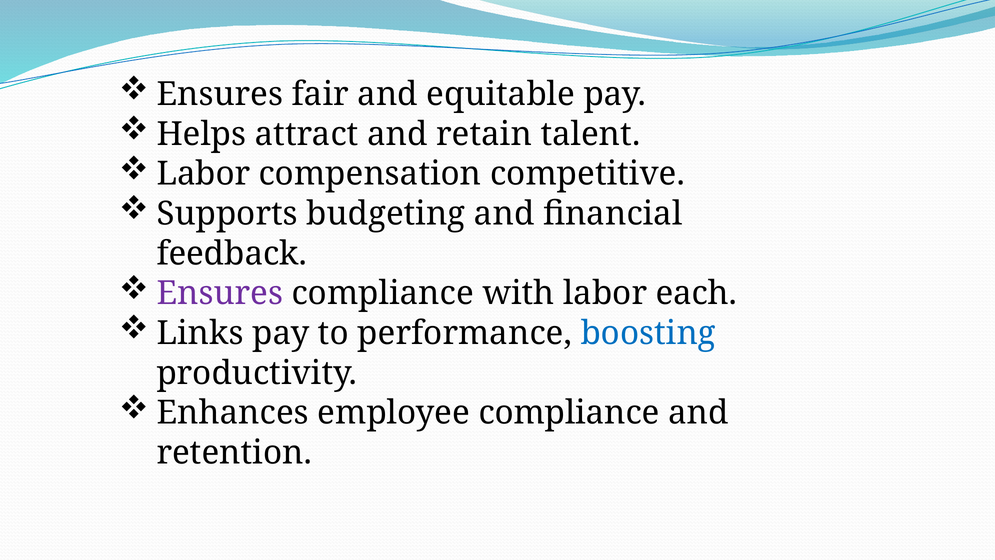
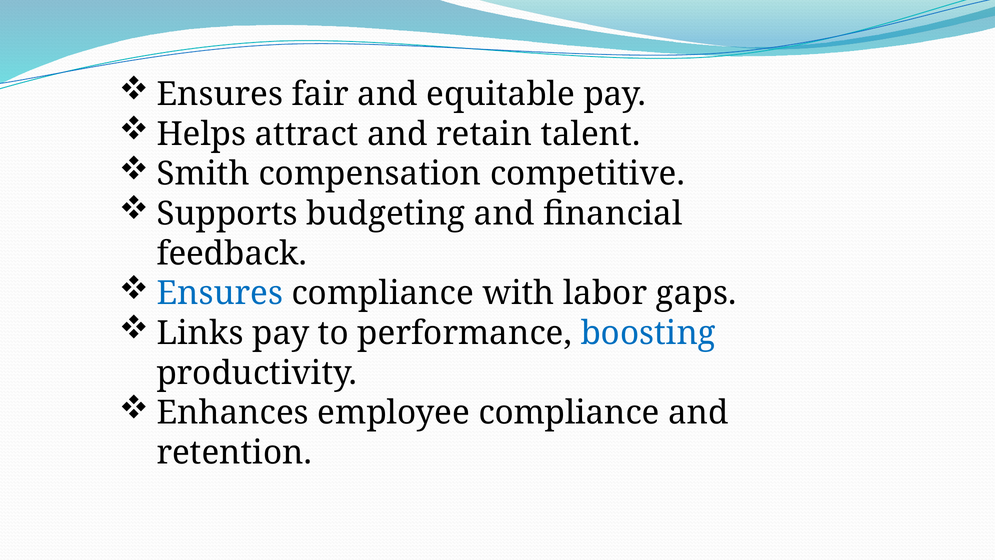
Labor at (203, 174): Labor -> Smith
Ensures at (220, 293) colour: purple -> blue
each: each -> gaps
